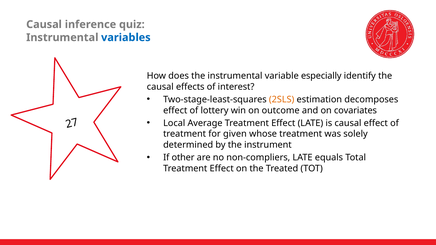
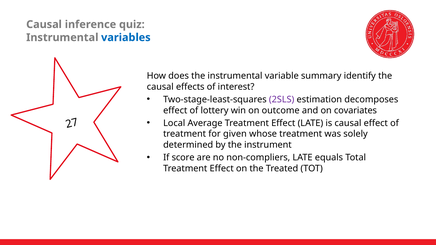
especially: especially -> summary
2SLS colour: orange -> purple
other: other -> score
